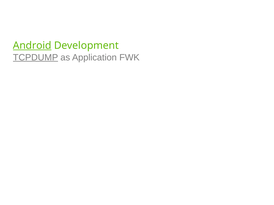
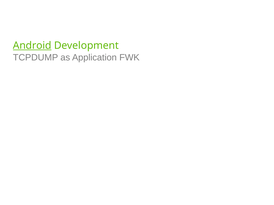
TCPDUMP underline: present -> none
